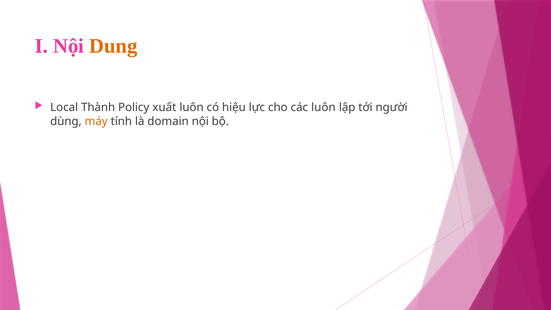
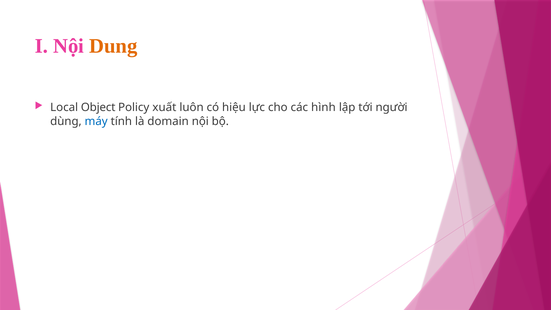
Thành: Thành -> Object
các luôn: luôn -> hình
máy colour: orange -> blue
